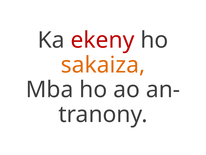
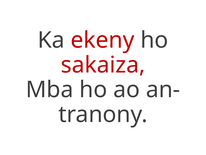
sakaiza colour: orange -> red
